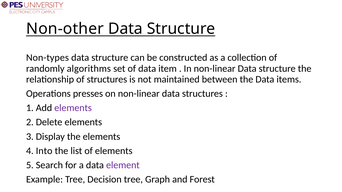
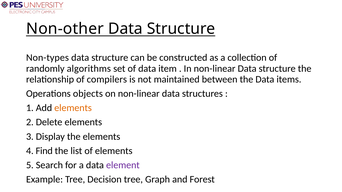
of structures: structures -> compilers
presses: presses -> objects
elements at (73, 108) colour: purple -> orange
Into: Into -> Find
